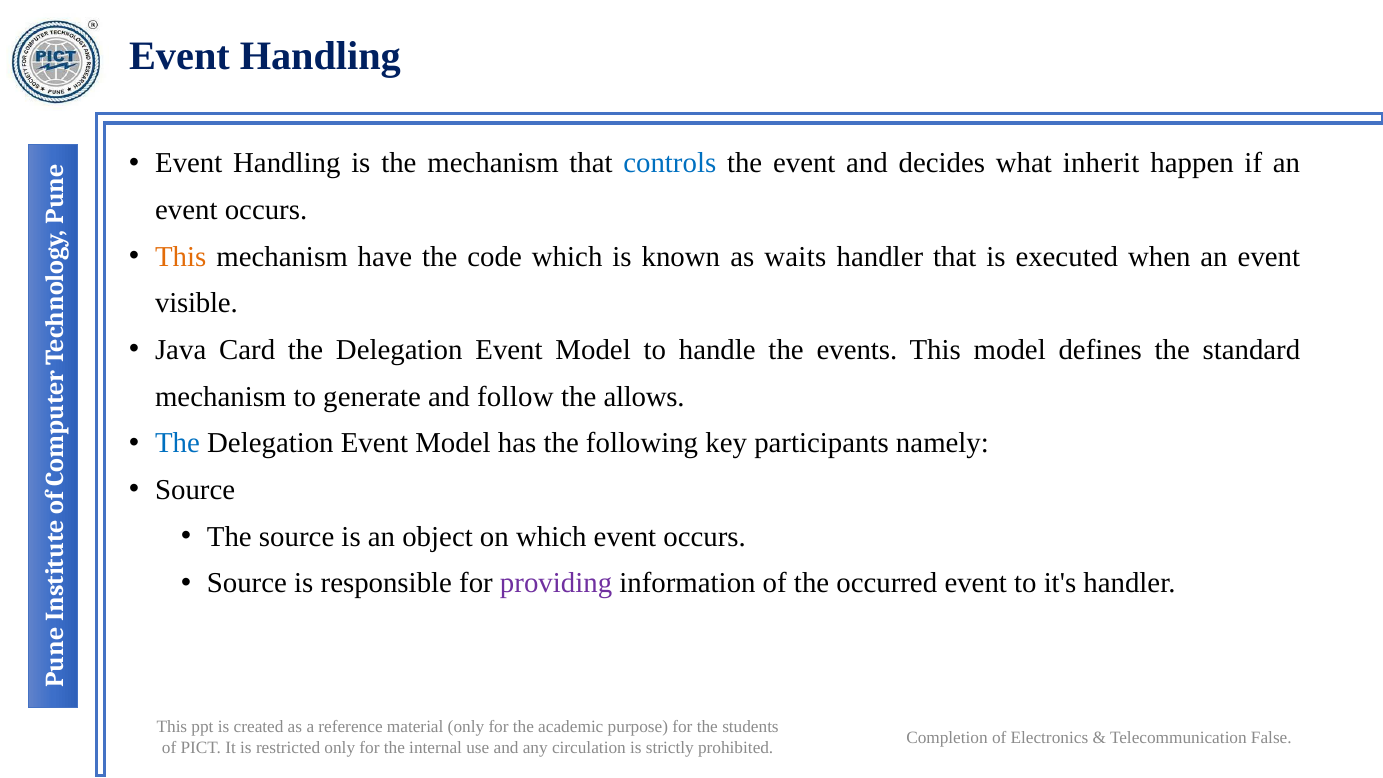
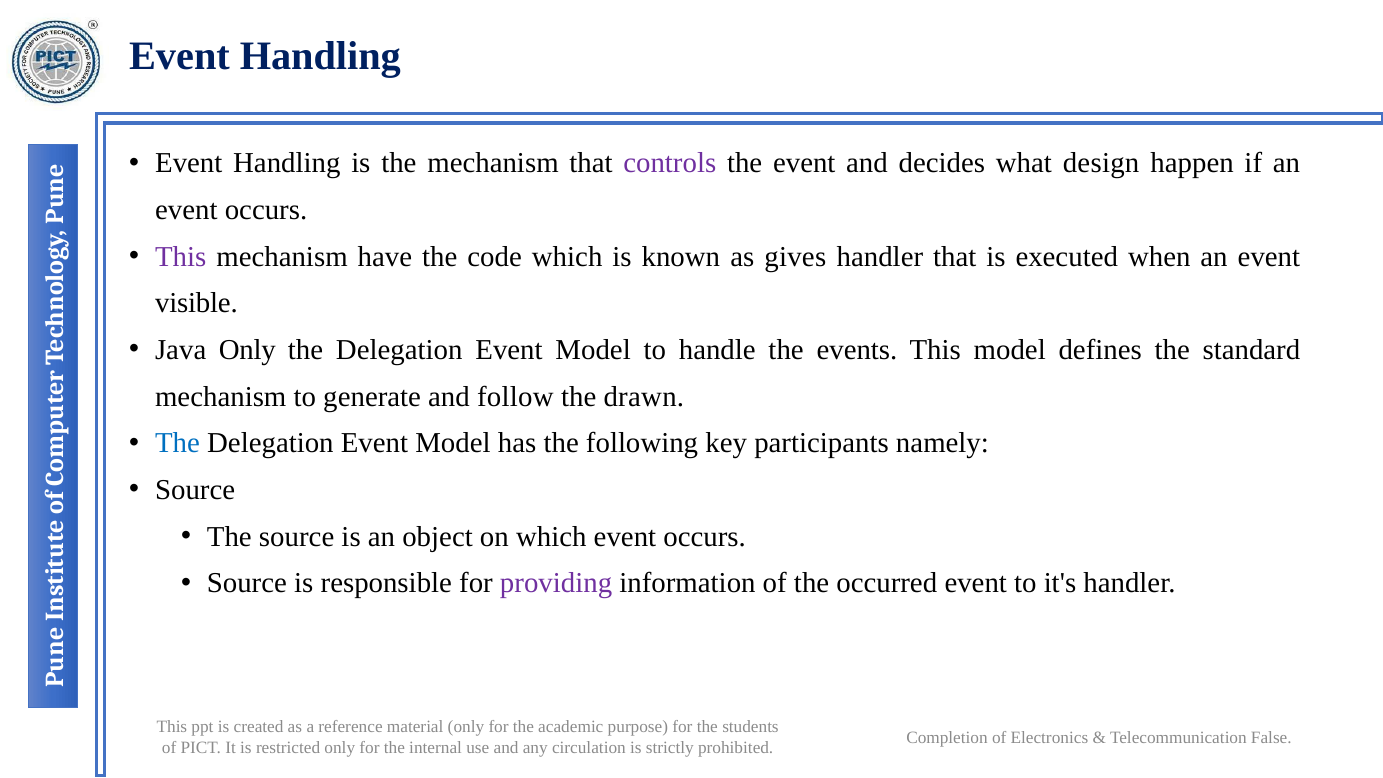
controls colour: blue -> purple
inherit: inherit -> design
This at (181, 257) colour: orange -> purple
waits: waits -> gives
Java Card: Card -> Only
allows: allows -> drawn
